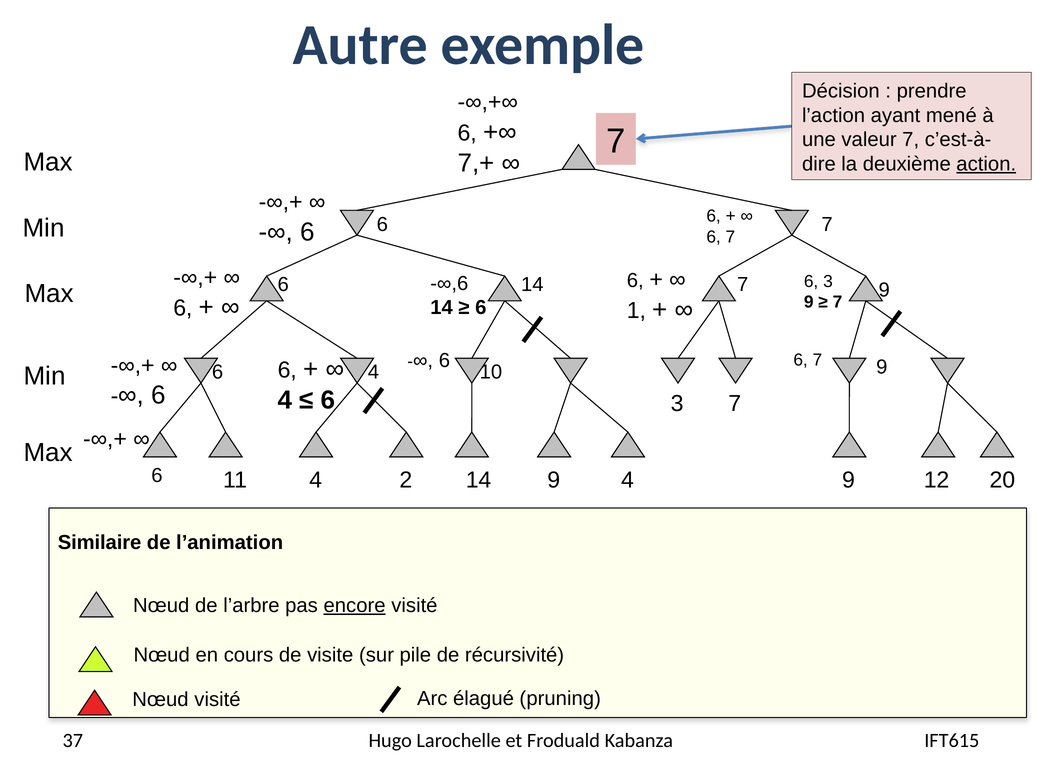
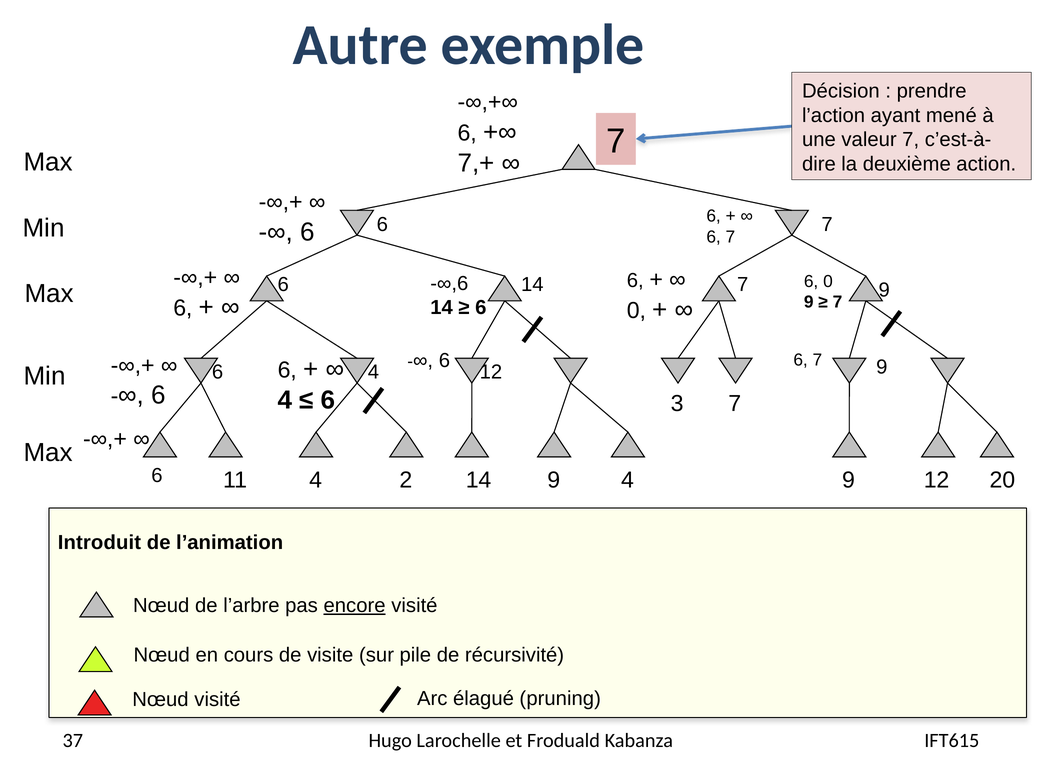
action underline: present -> none
6 3: 3 -> 0
1 at (636, 310): 1 -> 0
4 10: 10 -> 12
Similaire: Similaire -> Introduit
